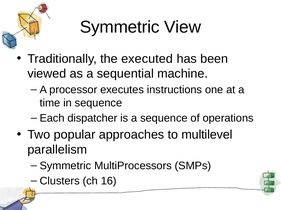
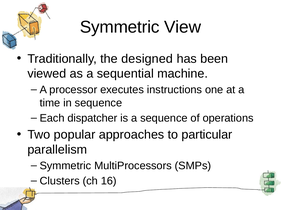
executed: executed -> designed
multilevel: multilevel -> particular
